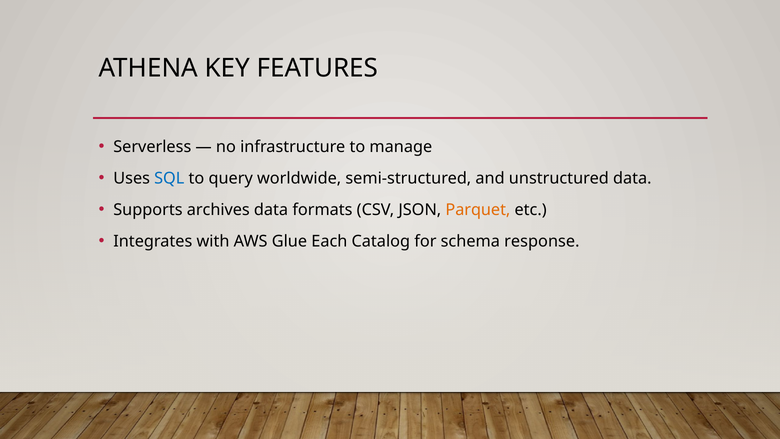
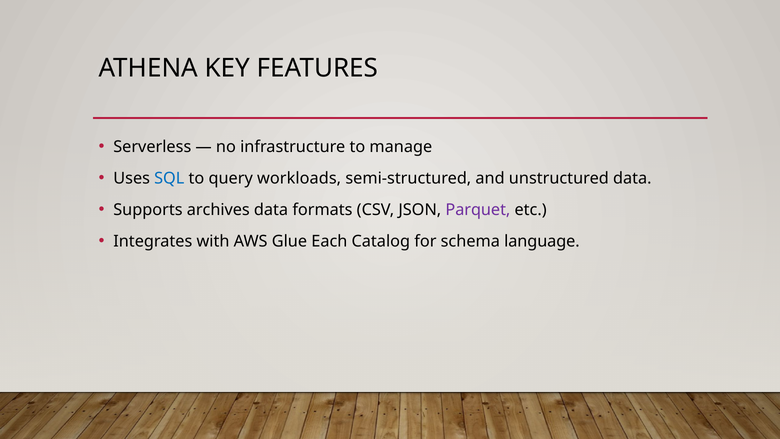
worldwide: worldwide -> workloads
Parquet colour: orange -> purple
response: response -> language
